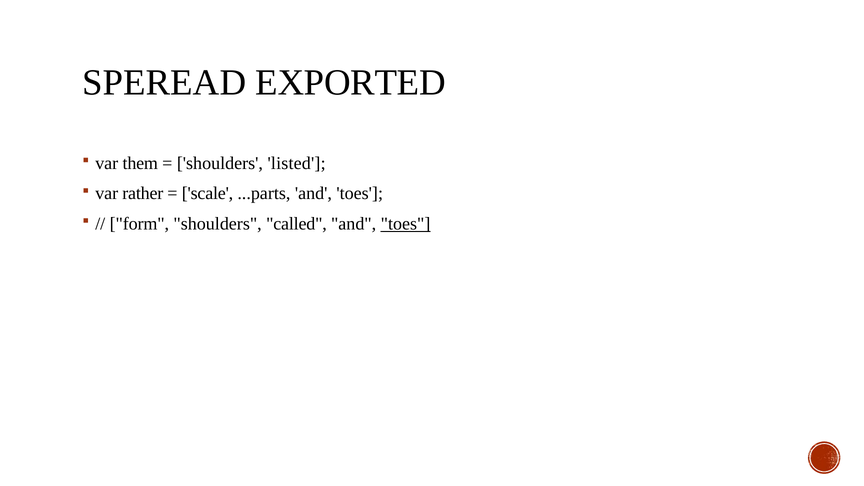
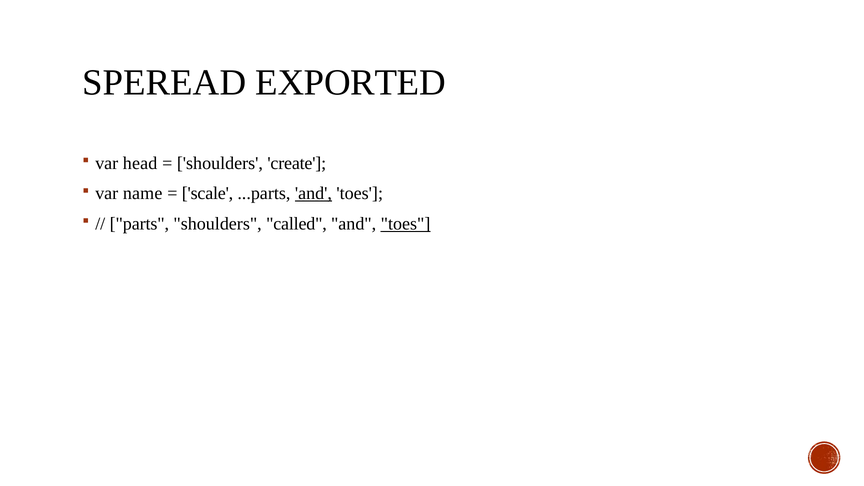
them: them -> head
listed: listed -> create
rather: rather -> name
and at (313, 193) underline: none -> present
form: form -> parts
